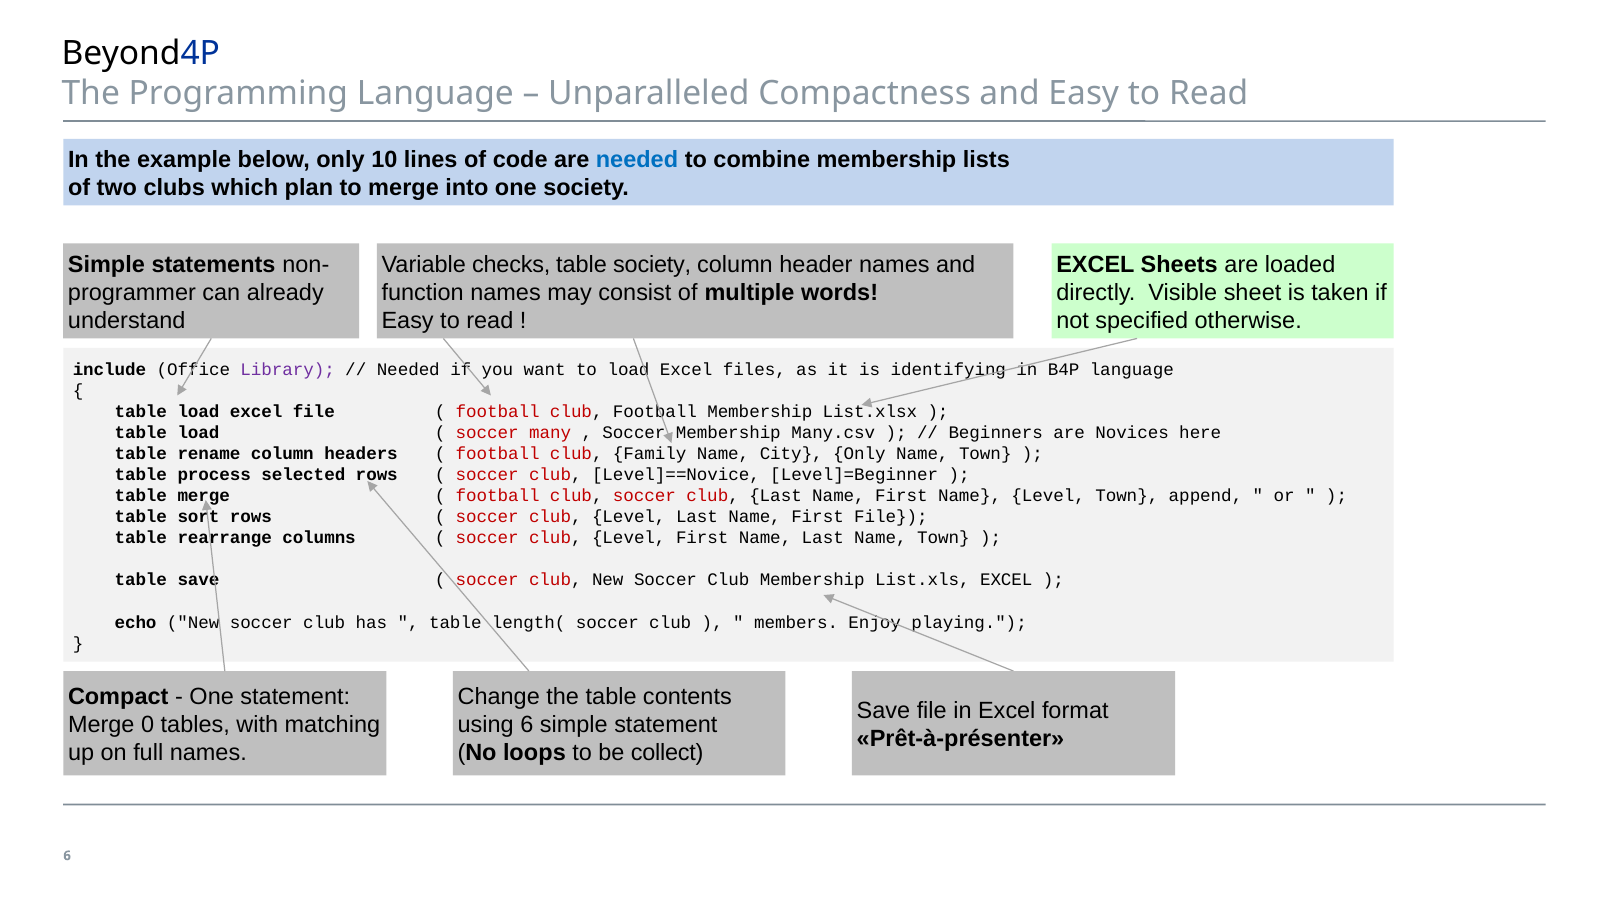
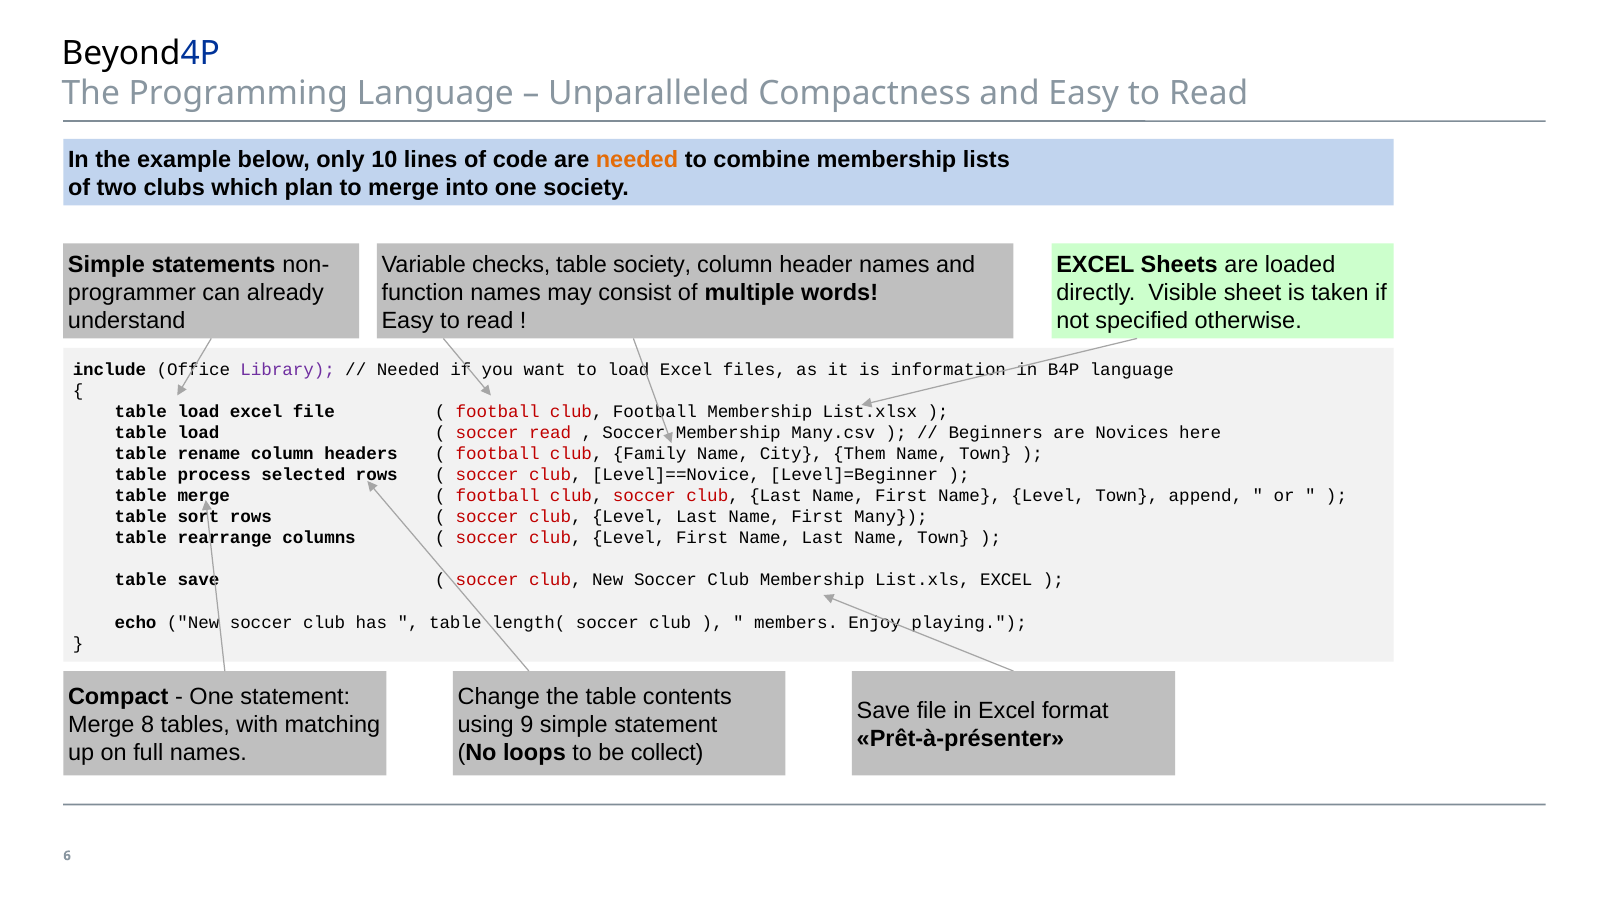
needed at (637, 160) colour: blue -> orange
identifying: identifying -> information
soccer many: many -> read
City Only: Only -> Them
First File: File -> Many
0: 0 -> 8
using 6: 6 -> 9
